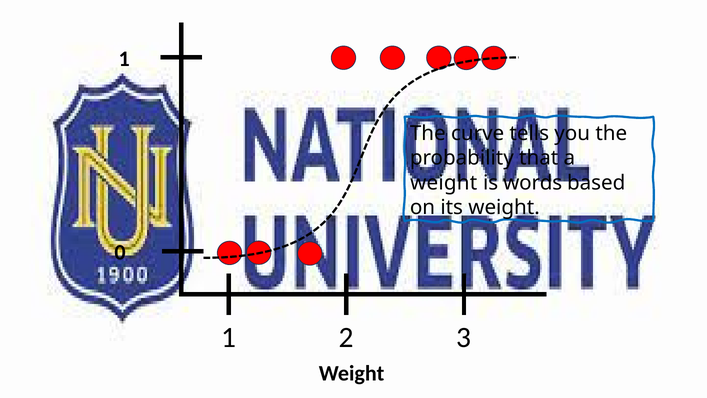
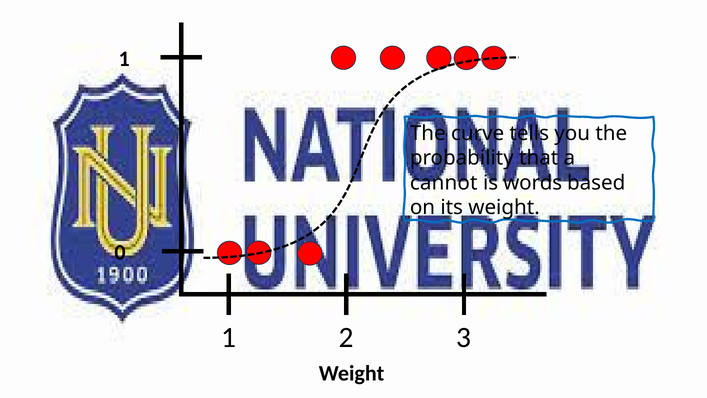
weight at (444, 183): weight -> cannot
